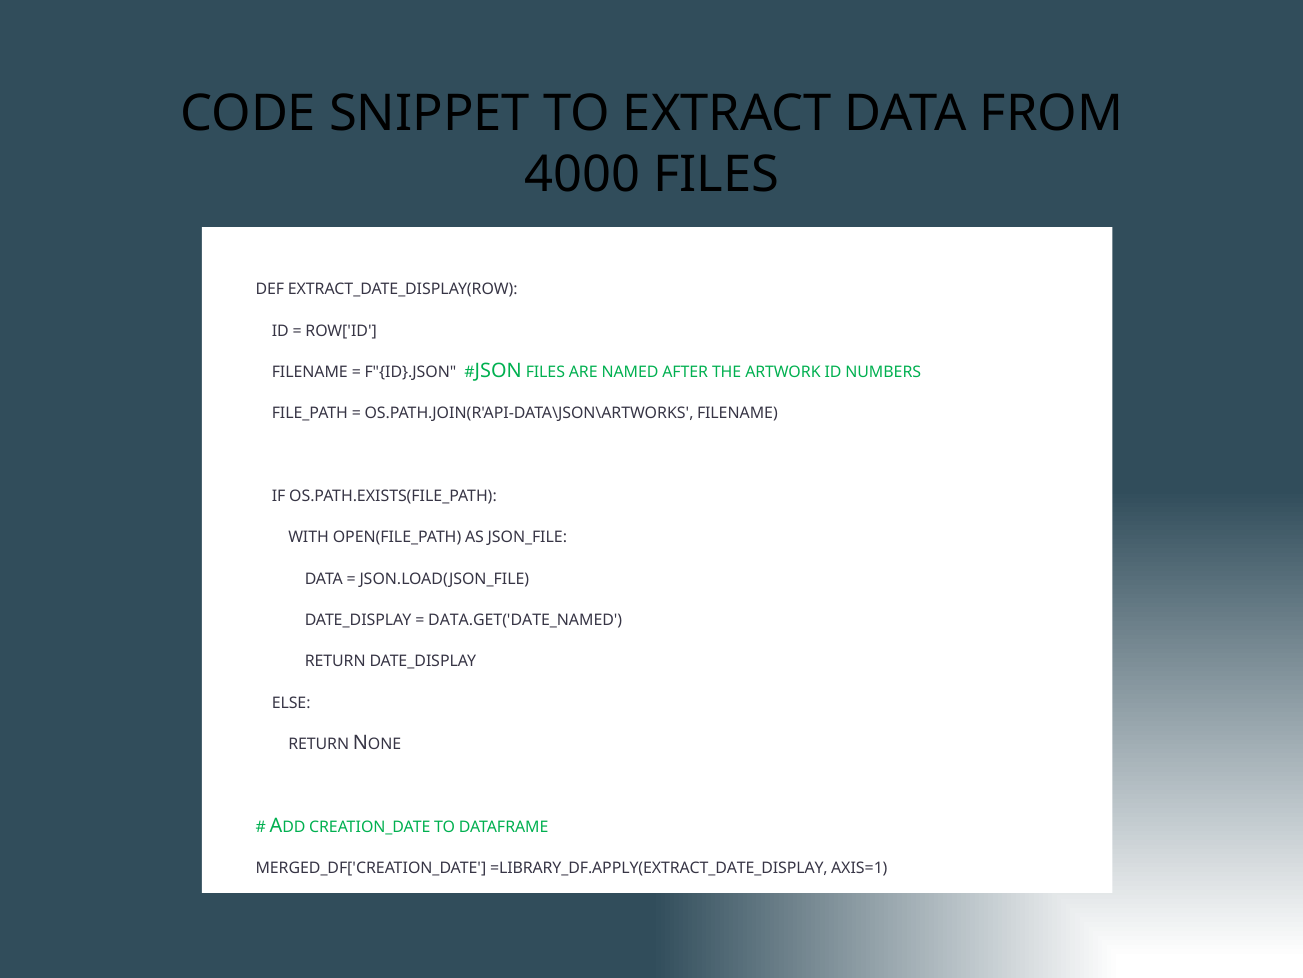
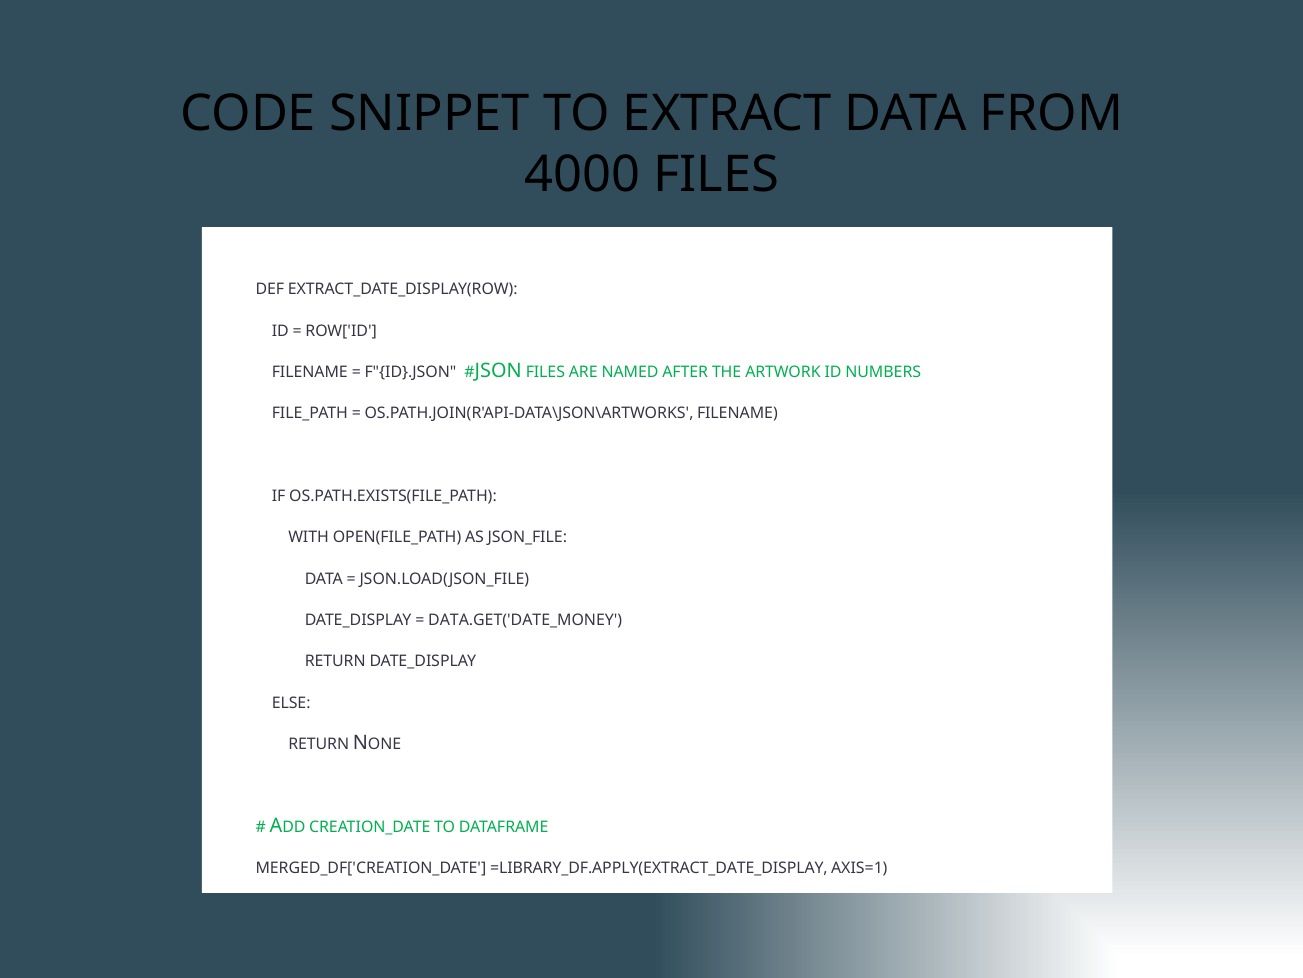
DATA.GET('DATE_NAMED: DATA.GET('DATE_NAMED -> DATA.GET('DATE_MONEY
